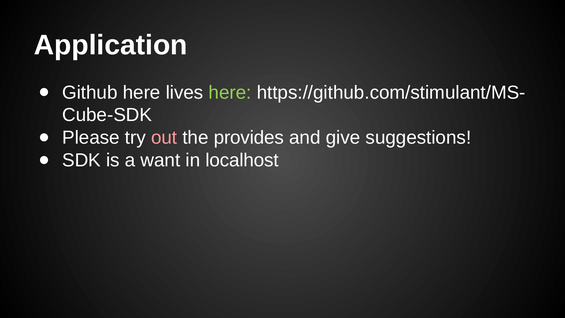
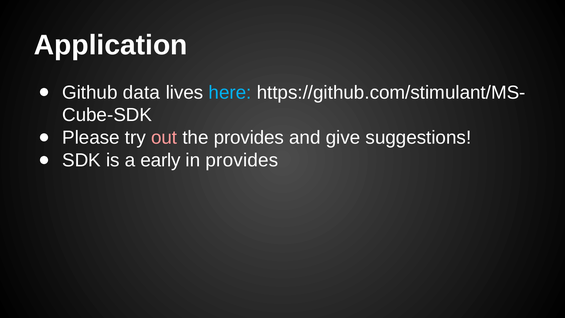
Github here: here -> data
here at (230, 92) colour: light green -> light blue
want: want -> early
in localhost: localhost -> provides
